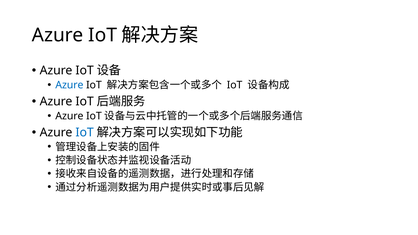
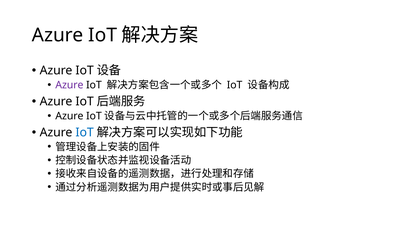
Azure at (69, 85) colour: blue -> purple
